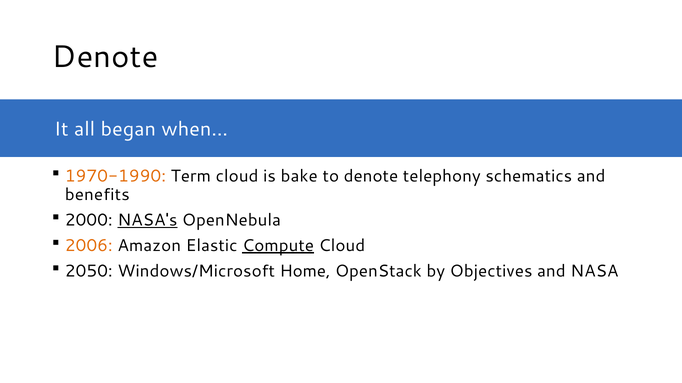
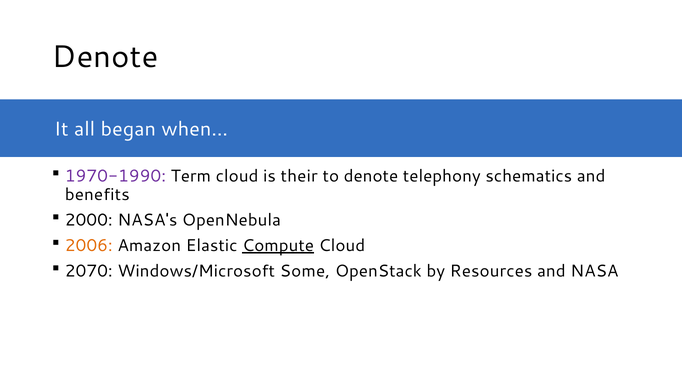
1970-1990 colour: orange -> purple
bake: bake -> their
NASA's underline: present -> none
2050: 2050 -> 2070
Home: Home -> Some
Objectives: Objectives -> Resources
